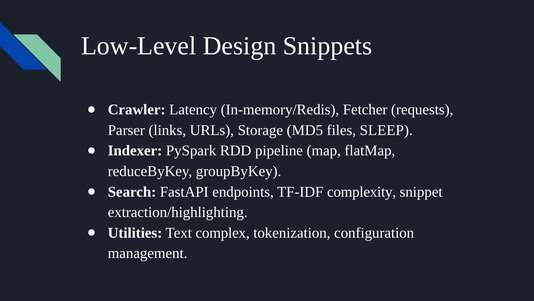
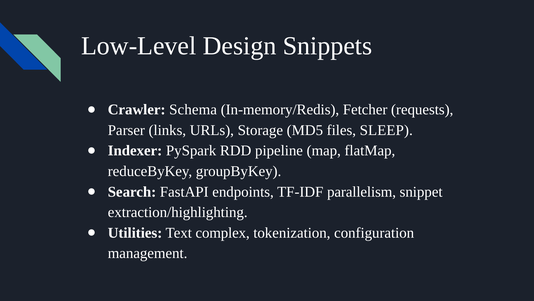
Latency: Latency -> Schema
complexity: complexity -> parallelism
